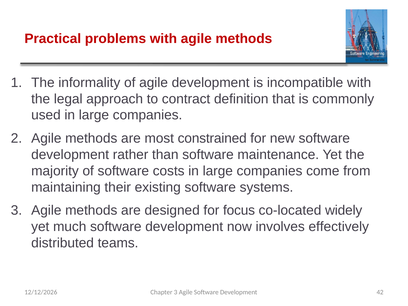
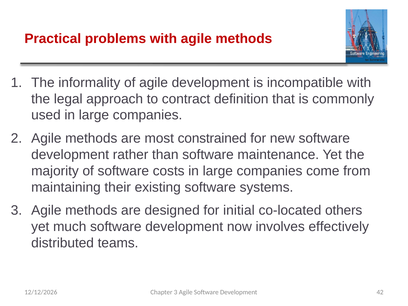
focus: focus -> initial
widely: widely -> others
